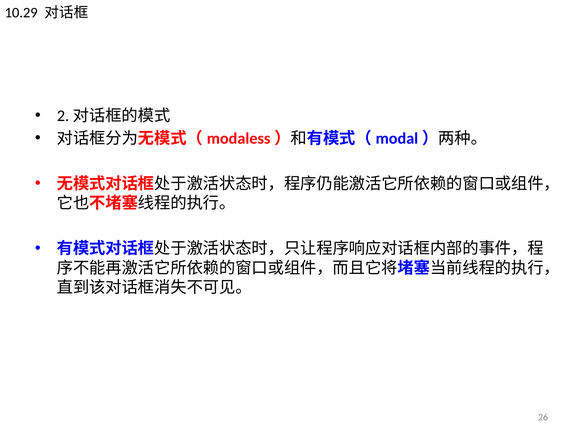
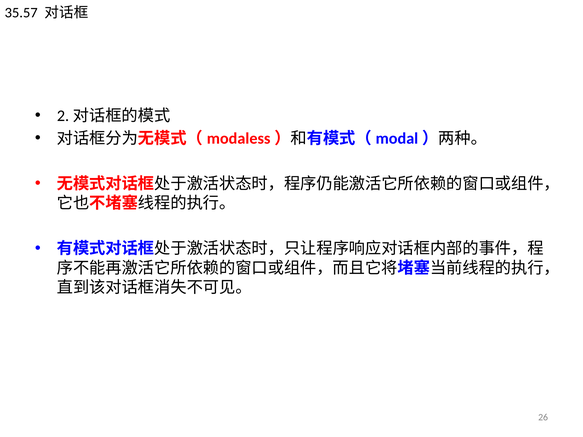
10.29: 10.29 -> 35.57
